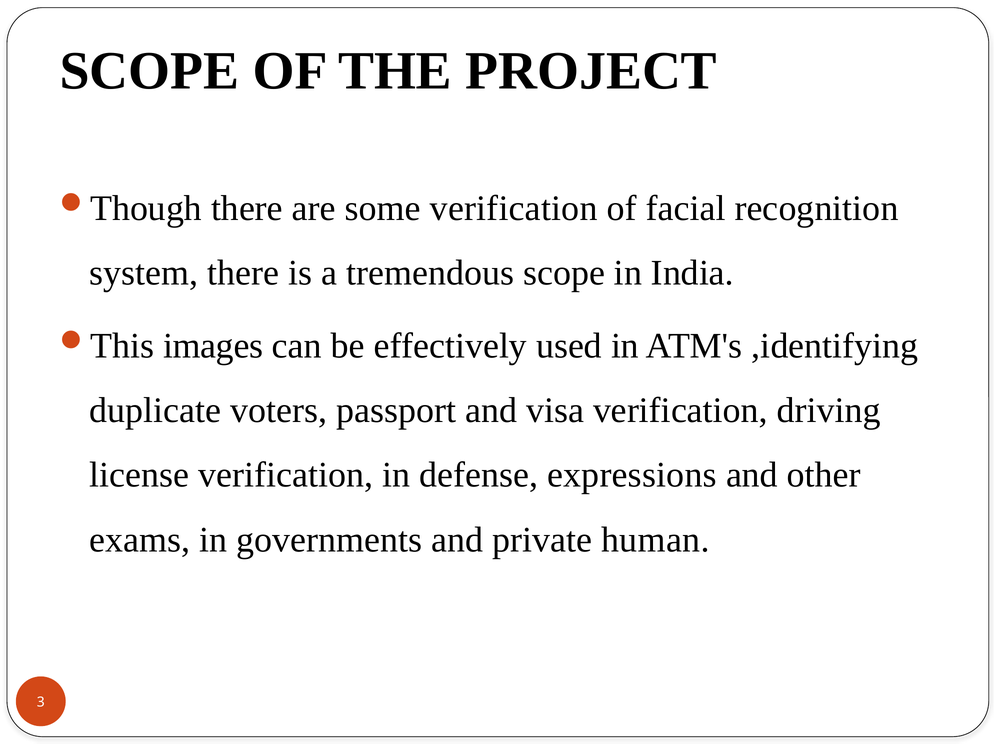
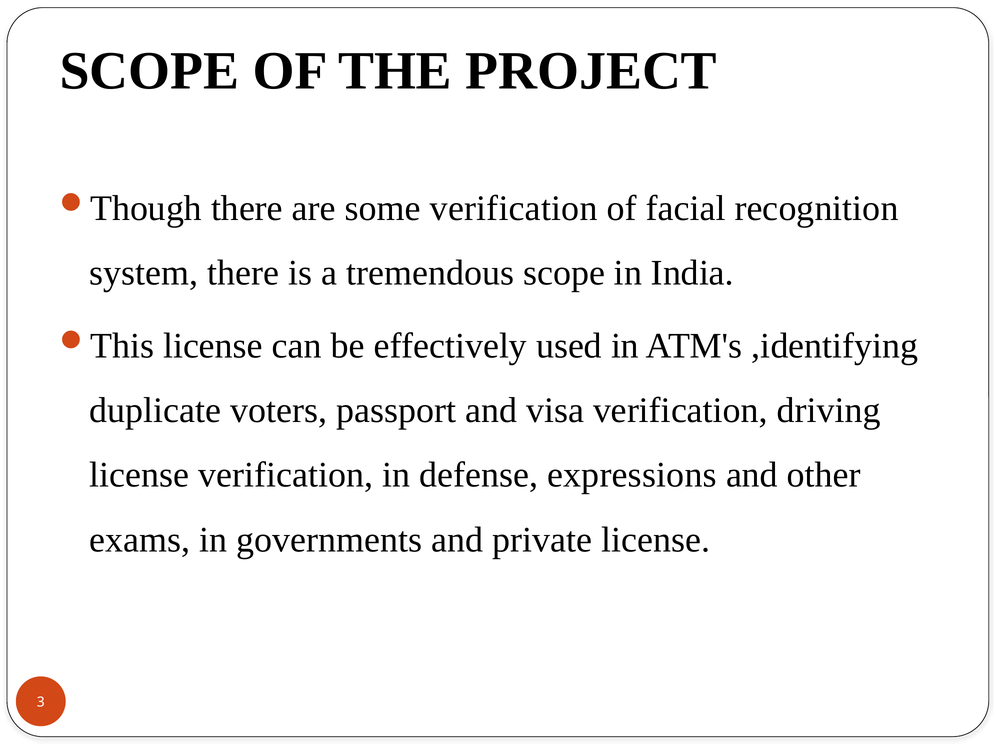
images at (213, 346): images -> license
private human: human -> license
